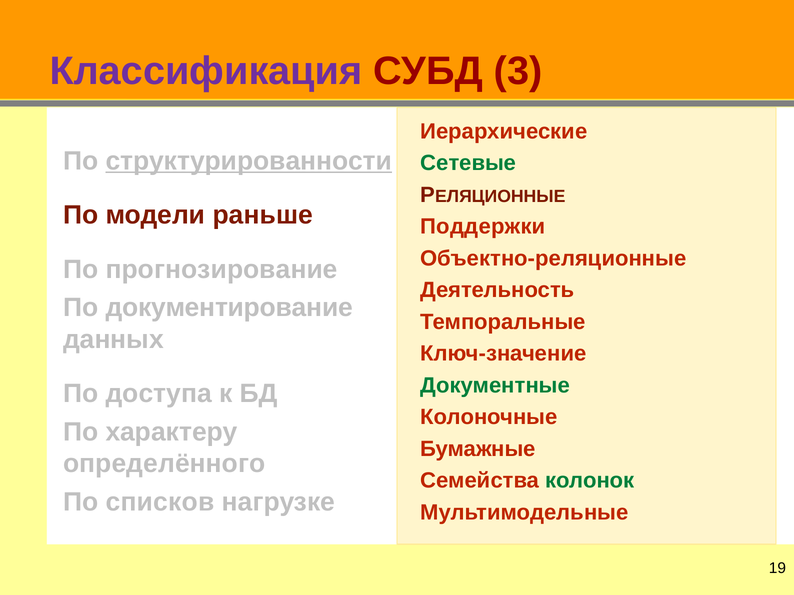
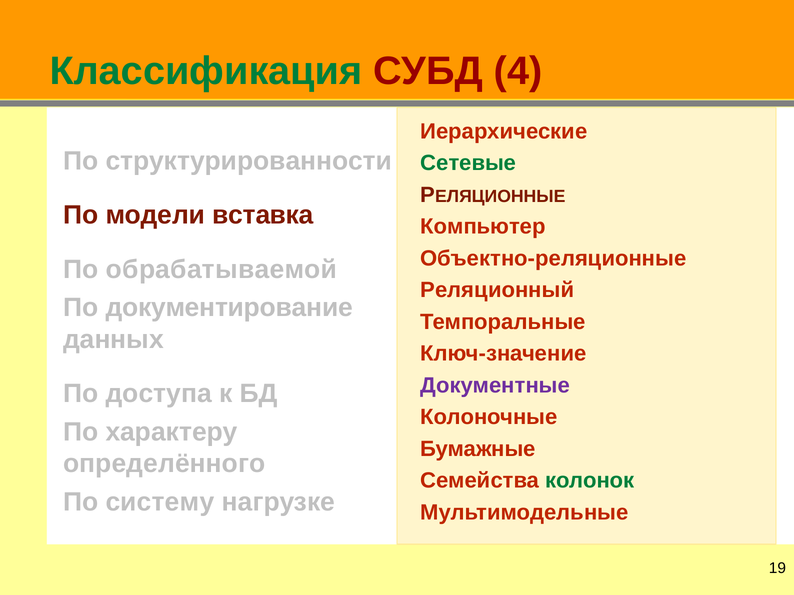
Классификация colour: purple -> green
3: 3 -> 4
структурированности underline: present -> none
раньше: раньше -> вставка
Поддержки: Поддержки -> Компьютер
прогнозирование: прогнозирование -> обрабатываемой
Деятельность: Деятельность -> Реляционный
Документные colour: green -> purple
списков: списков -> систему
